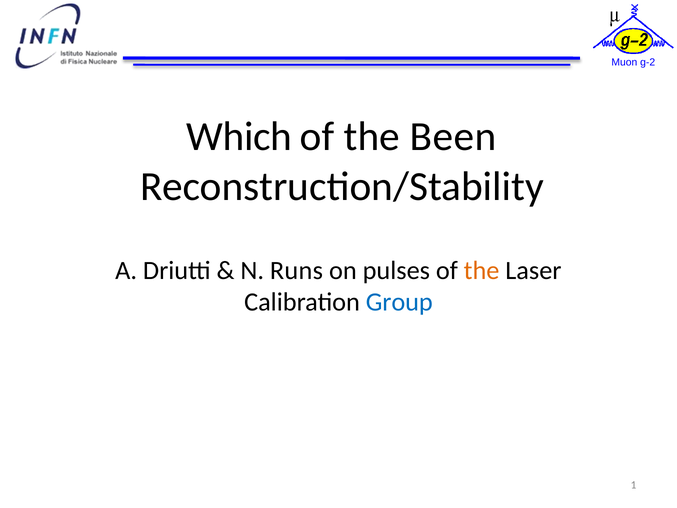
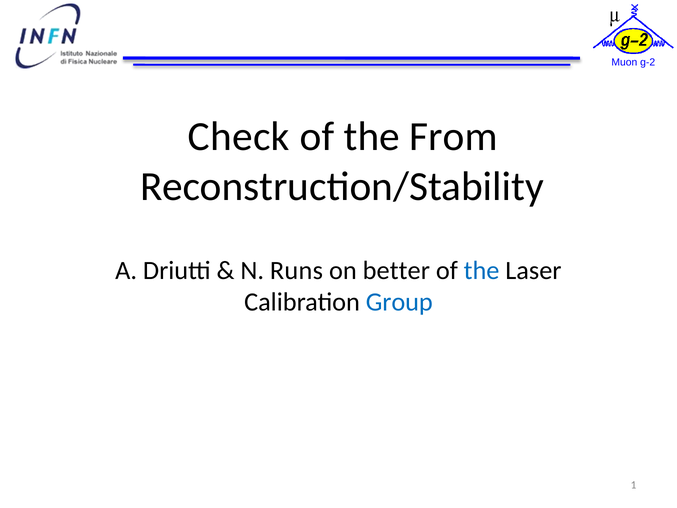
Which: Which -> Check
Been: Been -> From
pulses: pulses -> better
the at (482, 271) colour: orange -> blue
